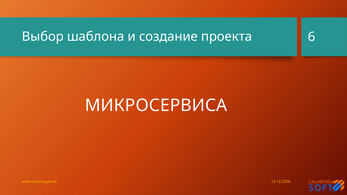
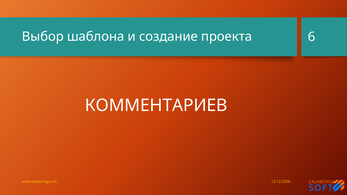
МИКРОСЕРВИСА: МИКРОСЕРВИСА -> КОММЕНТАРИЕВ
